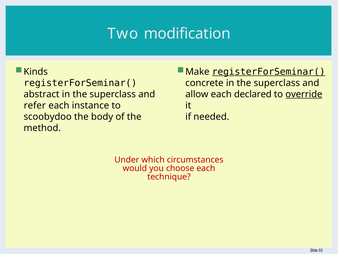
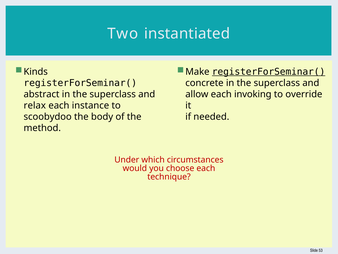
modification: modification -> instantiated
declared: declared -> invoking
override underline: present -> none
refer: refer -> relax
